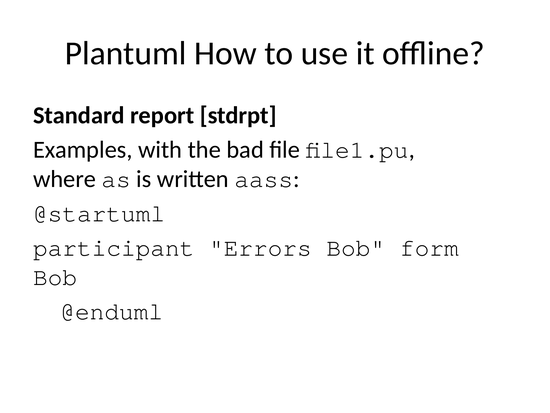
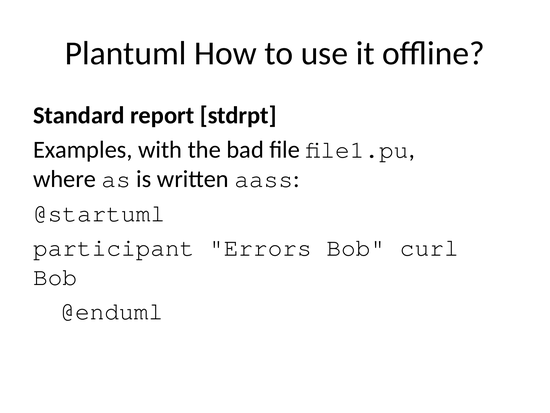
form: form -> curl
